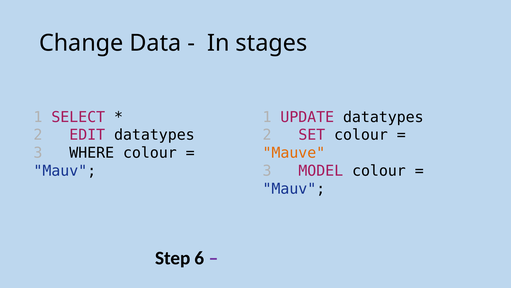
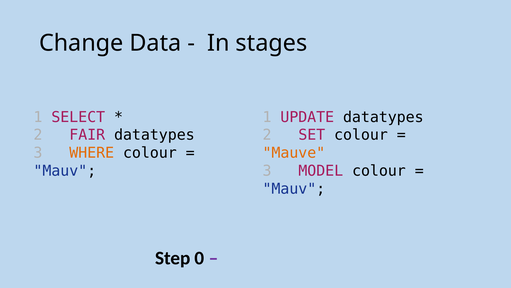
EDIT: EDIT -> FAIR
WHERE colour: black -> orange
6: 6 -> 0
